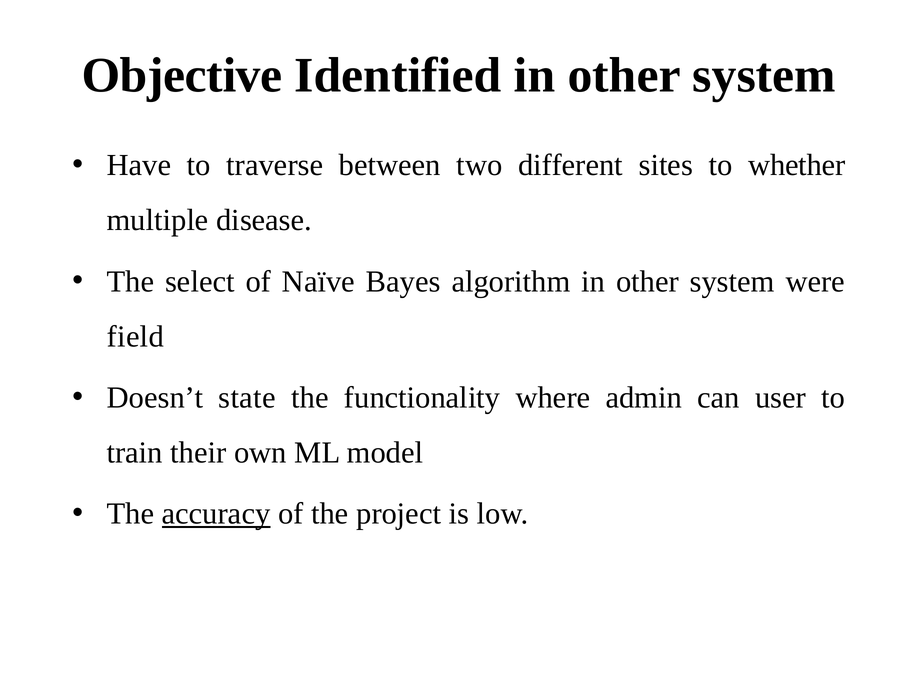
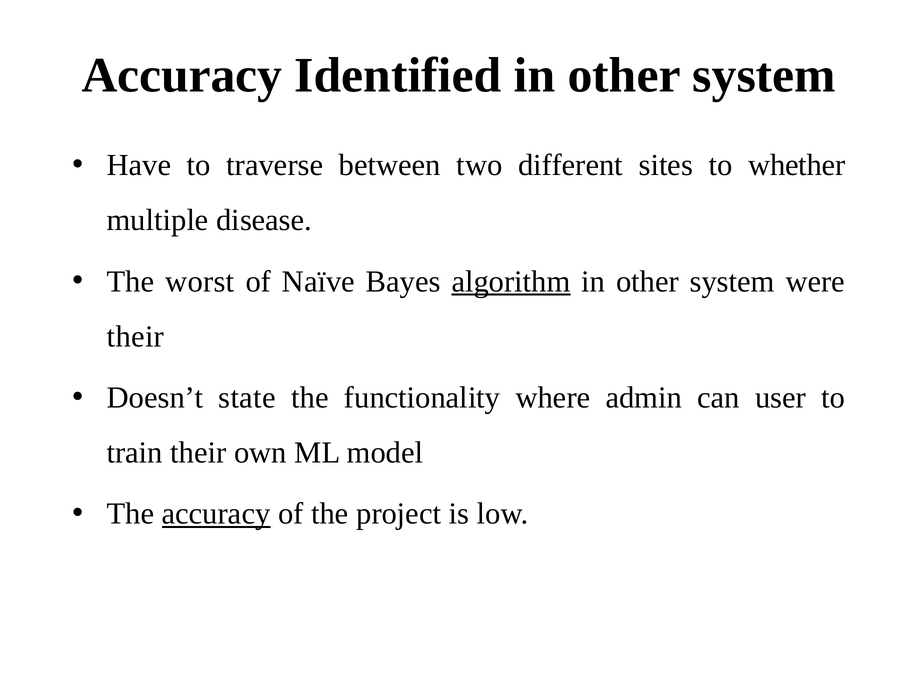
Objective at (182, 75): Objective -> Accuracy
select: select -> worst
algorithm underline: none -> present
field at (135, 337): field -> their
